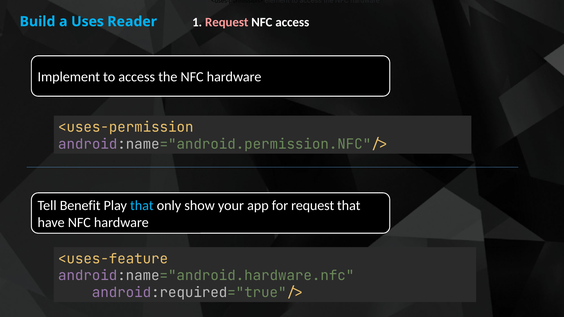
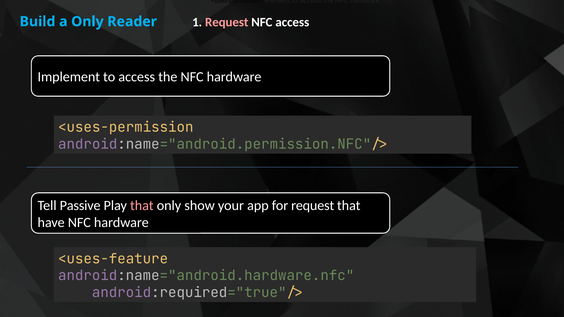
a Uses: Uses -> Only
Benefit: Benefit -> Passive
that at (142, 206) colour: light blue -> pink
